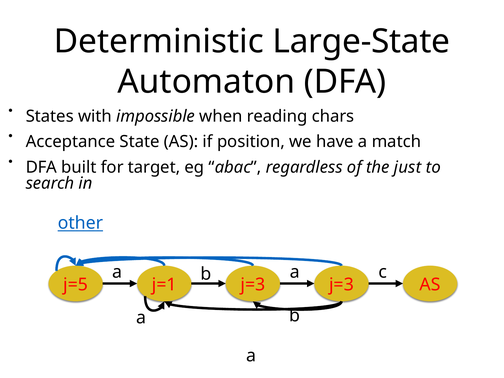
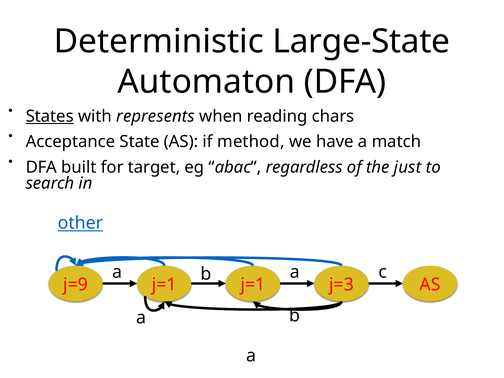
States underline: none -> present
impossible: impossible -> represents
position: position -> method
j=5: j=5 -> j=9
j=1 j=3: j=3 -> j=1
